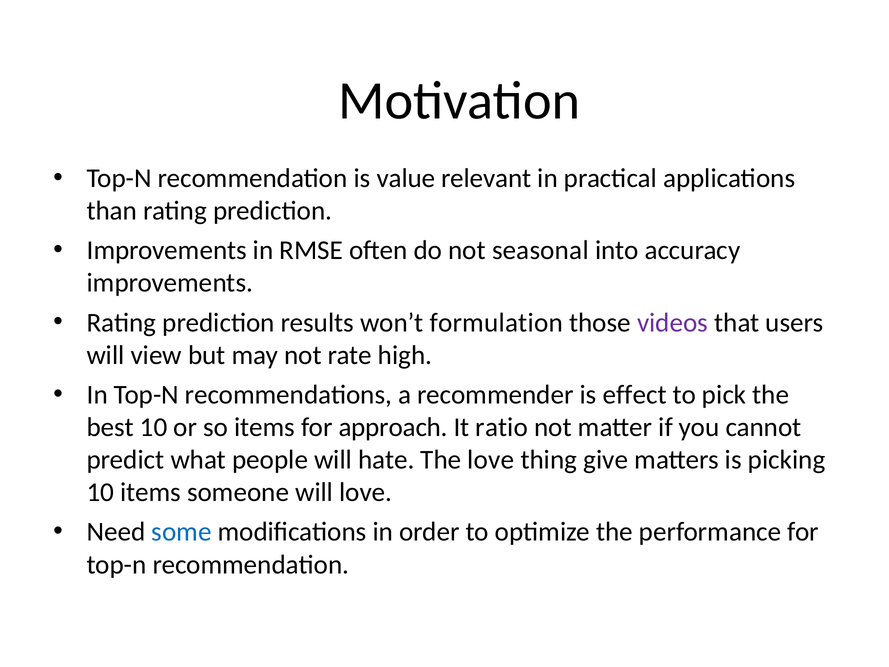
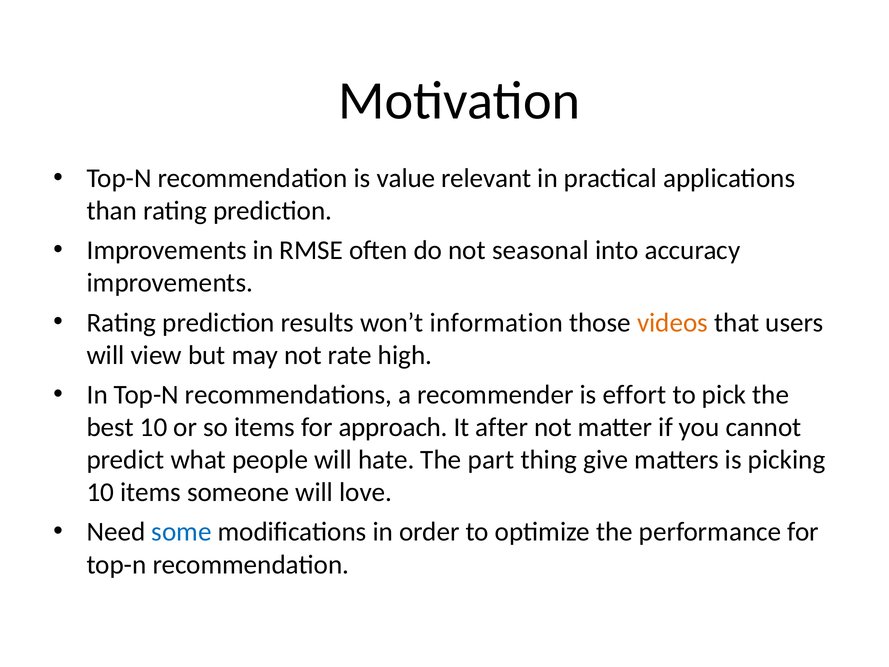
formulation: formulation -> information
videos colour: purple -> orange
effect: effect -> effort
ratio: ratio -> after
The love: love -> part
